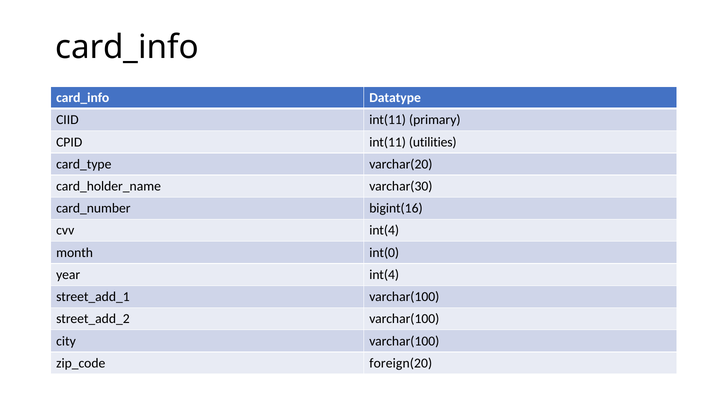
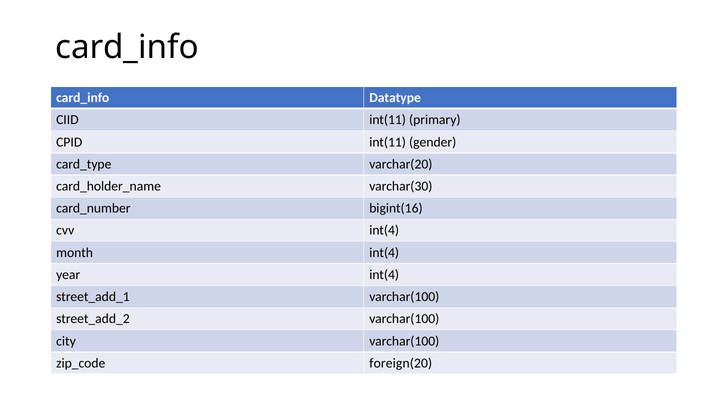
utilities: utilities -> gender
month int(0: int(0 -> int(4
